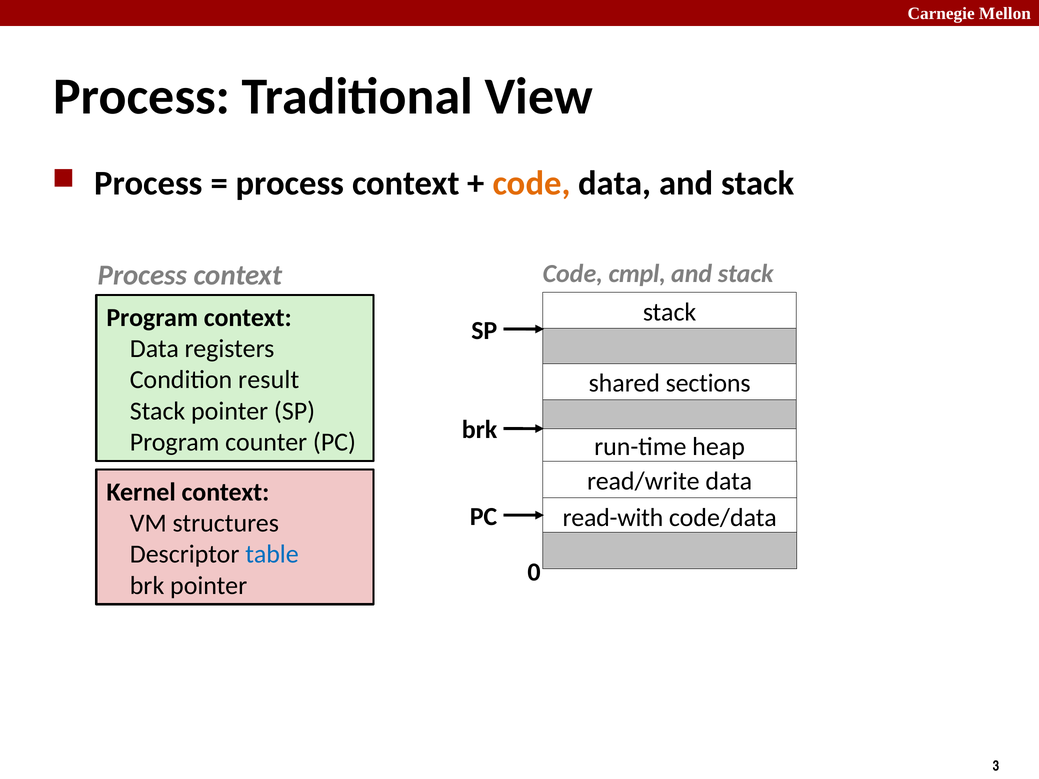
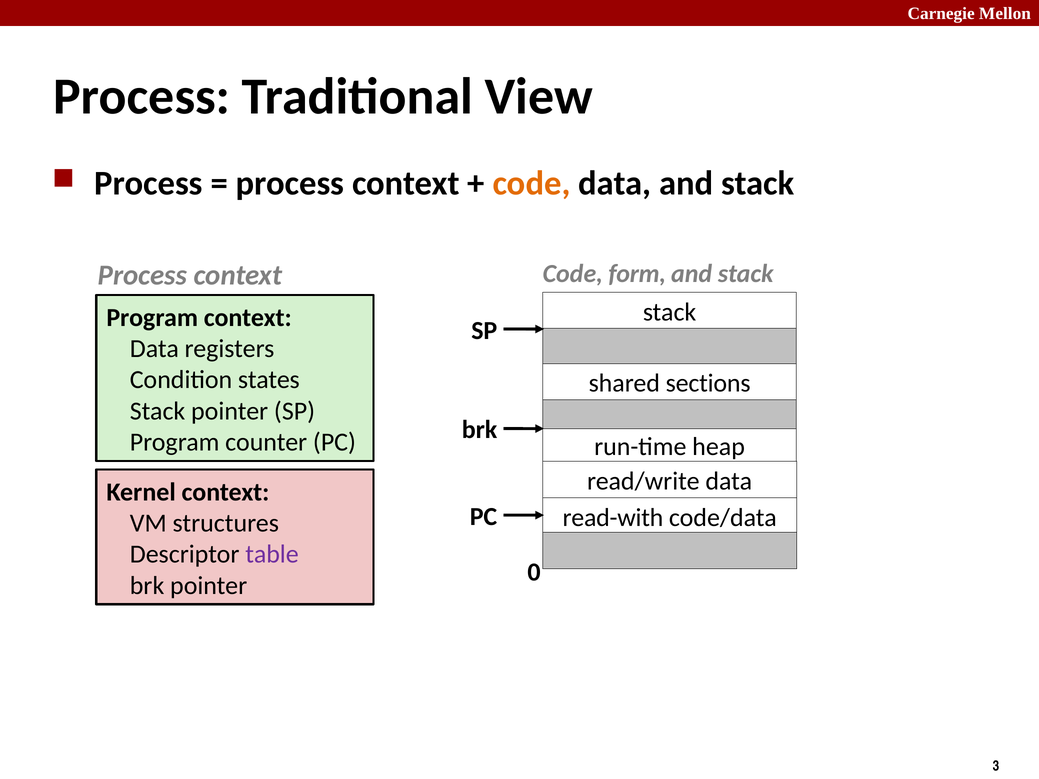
cmpl: cmpl -> form
result: result -> states
table colour: blue -> purple
